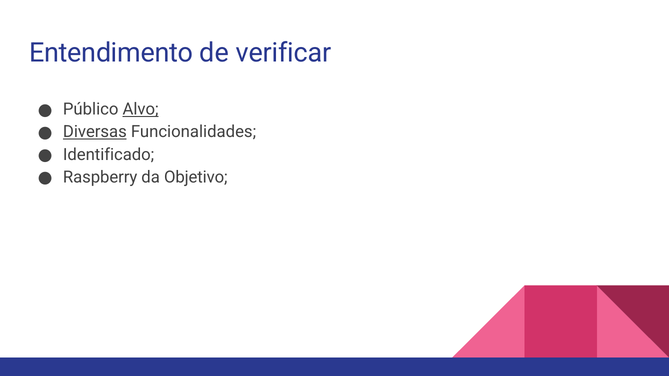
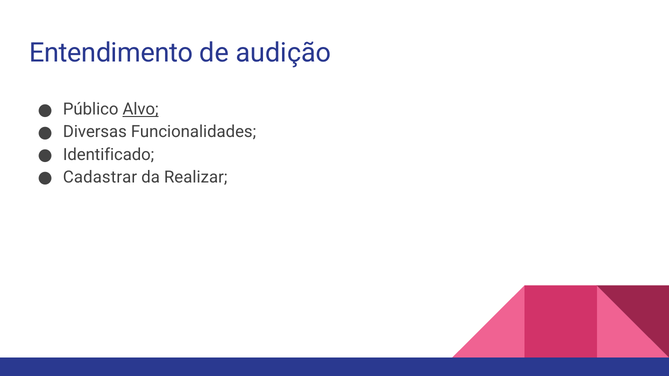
verificar: verificar -> audição
Diversas underline: present -> none
Raspberry: Raspberry -> Cadastrar
Objetivo: Objetivo -> Realizar
